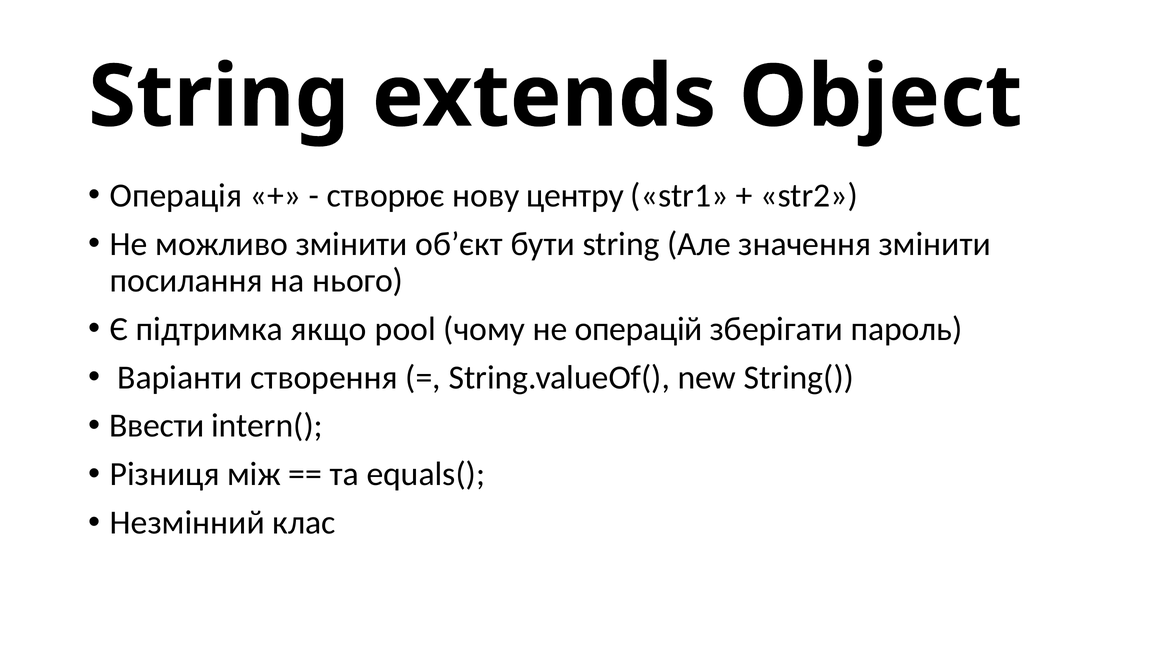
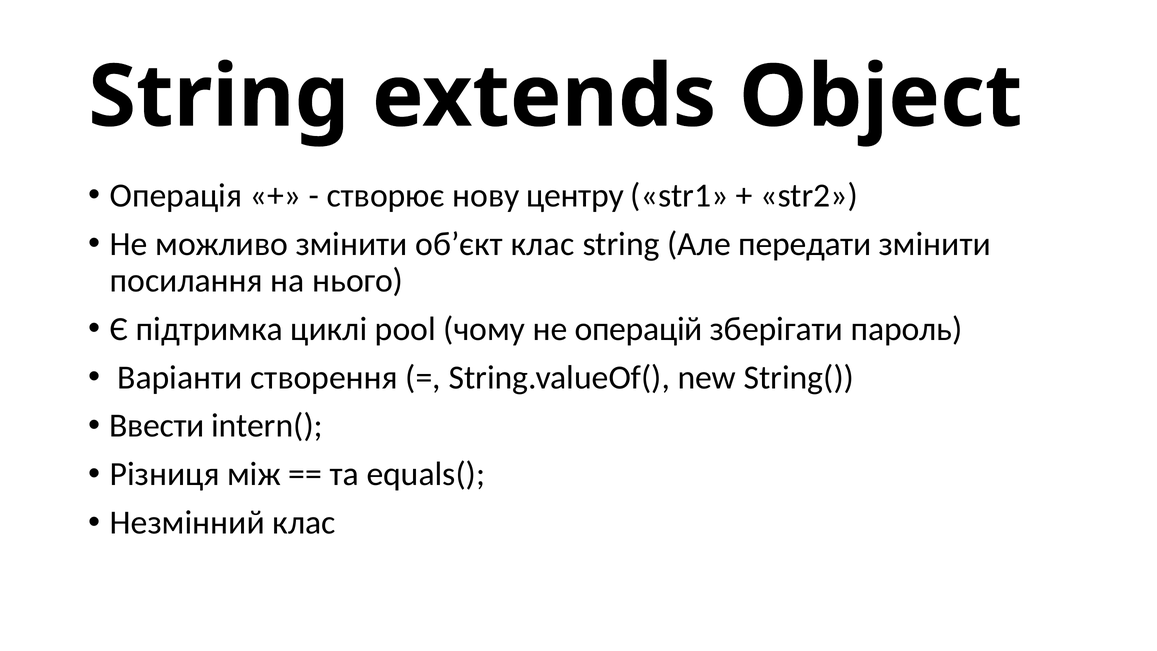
об’єкт бути: бути -> клас
значення: значення -> передати
якщо: якщо -> циклі
